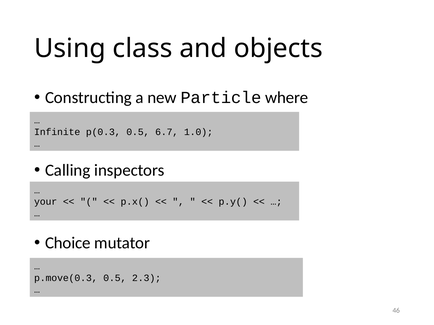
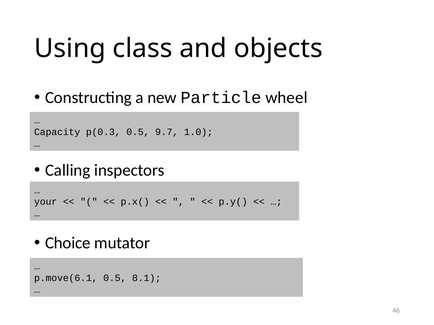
where: where -> wheel
Infinite: Infinite -> Capacity
6.7: 6.7 -> 9.7
p.move(0.3: p.move(0.3 -> p.move(6.1
2.3: 2.3 -> 8.1
